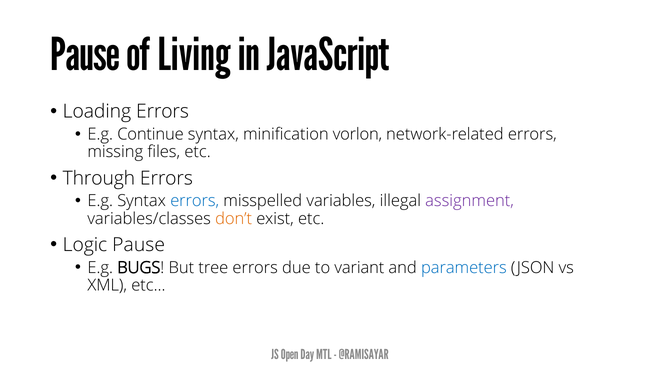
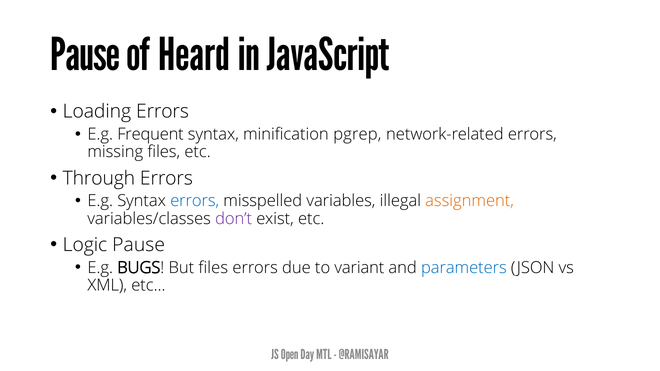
Living: Living -> Heard
Continue: Continue -> Frequent
vorlon: vorlon -> pgrep
assignment colour: purple -> orange
don’t colour: orange -> purple
But tree: tree -> files
